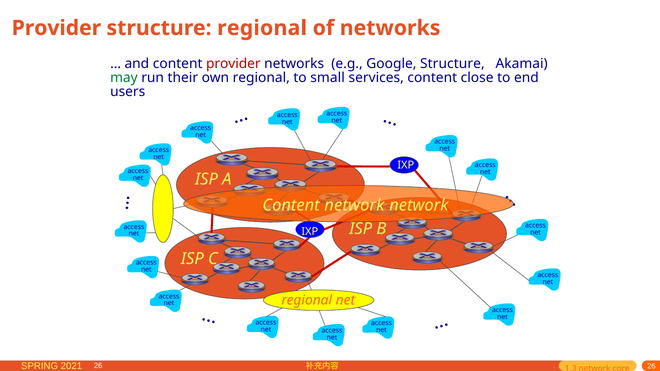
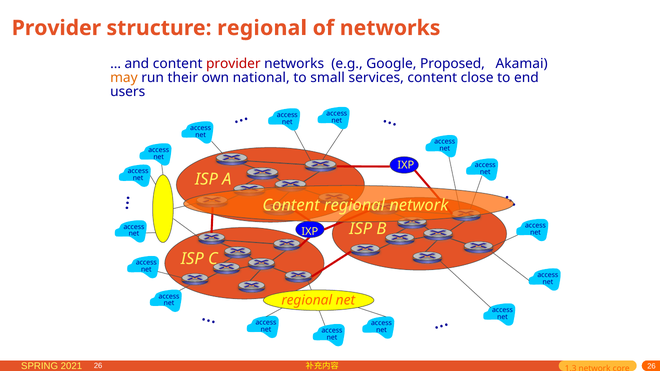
Google Structure: Structure -> Proposed
may colour: green -> orange
own regional: regional -> national
Content network: network -> regional
